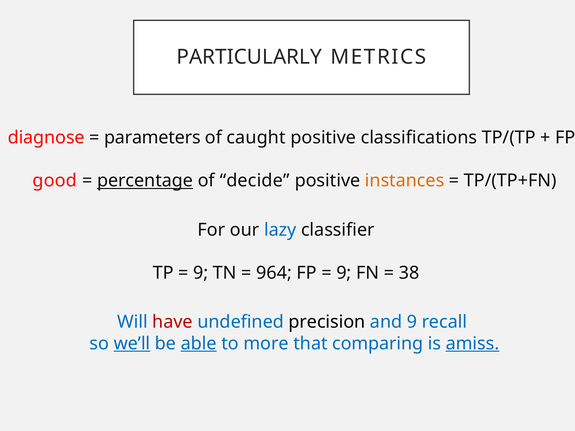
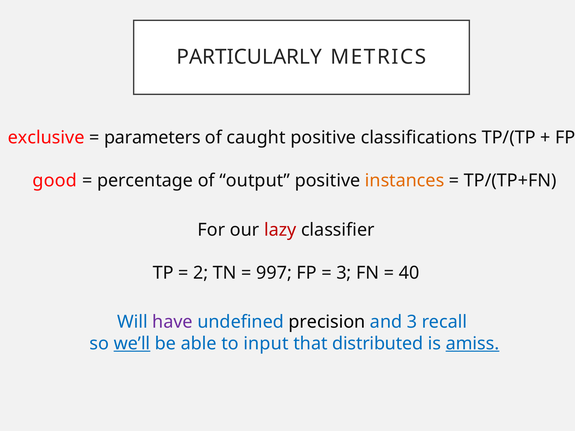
diagnose: diagnose -> exclusive
percentage underline: present -> none
decide: decide -> output
lazy colour: blue -> red
9 at (201, 273): 9 -> 2
964: 964 -> 997
9 at (344, 273): 9 -> 3
38: 38 -> 40
have colour: red -> purple
and 9: 9 -> 3
able underline: present -> none
more: more -> input
comparing: comparing -> distributed
